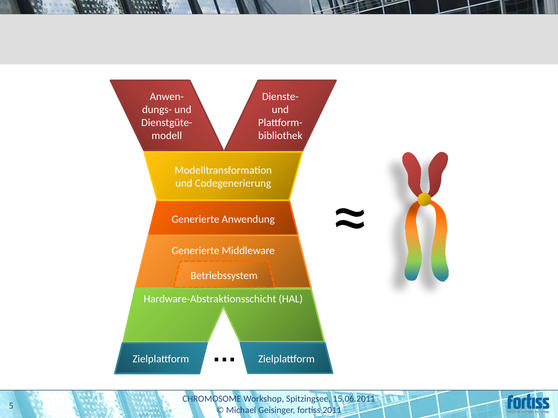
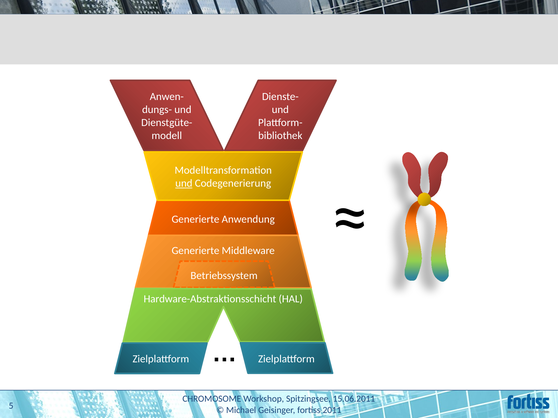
und at (184, 184) underline: none -> present
